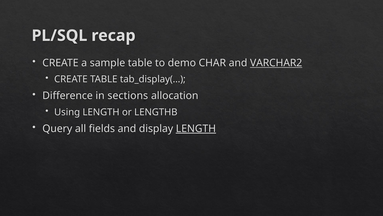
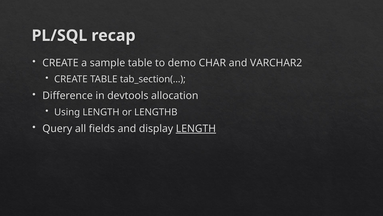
VARCHAR2 underline: present -> none
tab_display(…: tab_display(… -> tab_section(…
sections: sections -> devtools
